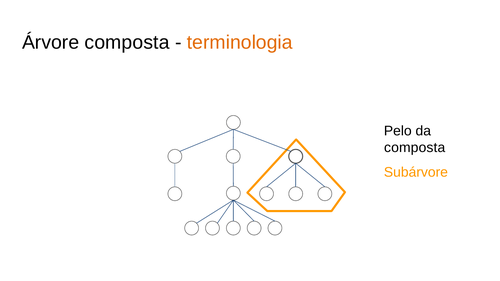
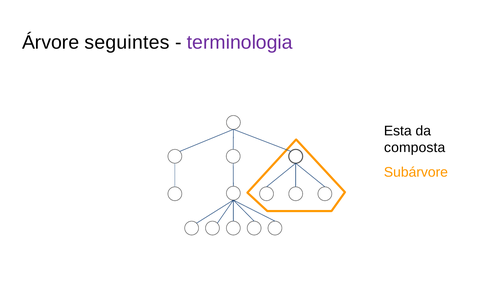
Árvore composta: composta -> seguintes
terminologia colour: orange -> purple
Pelo: Pelo -> Esta
